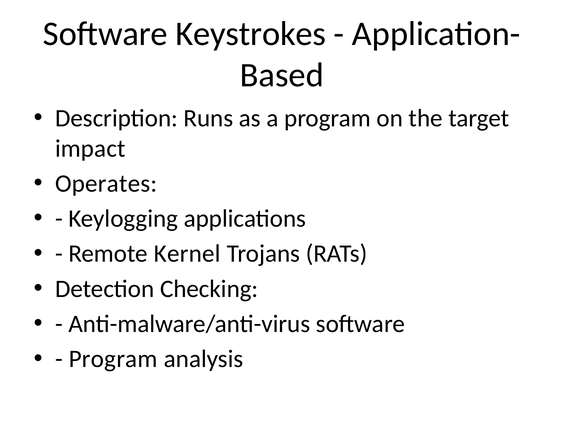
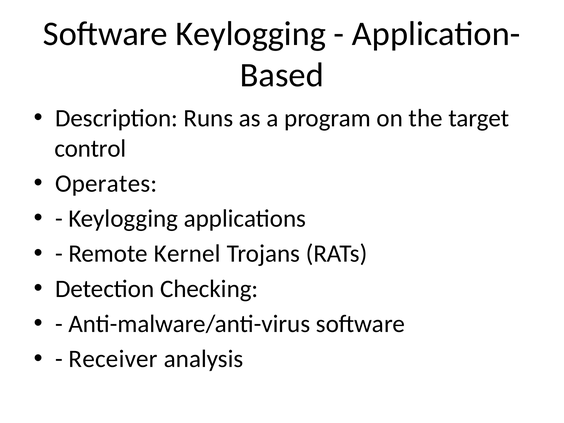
Software Keystrokes: Keystrokes -> Keylogging
impact: impact -> control
Program at (113, 359): Program -> Receiver
